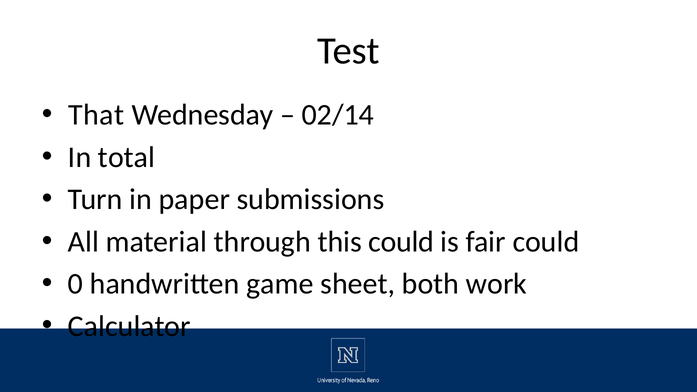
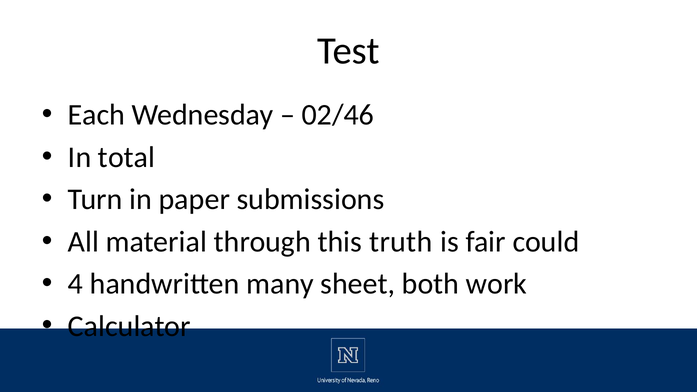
That: That -> Each
02/14: 02/14 -> 02/46
this could: could -> truth
0: 0 -> 4
game: game -> many
